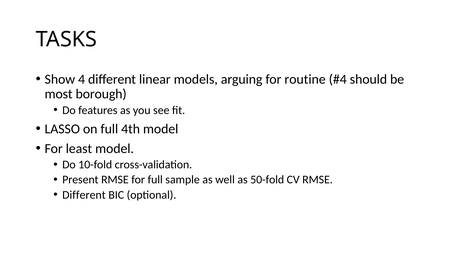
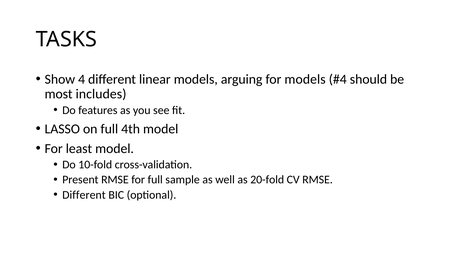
for routine: routine -> models
borough: borough -> includes
50-fold: 50-fold -> 20-fold
